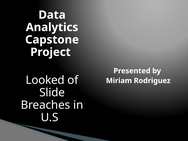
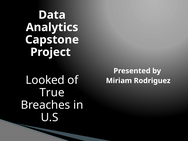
Slide: Slide -> True
